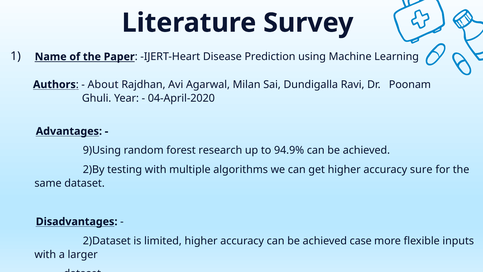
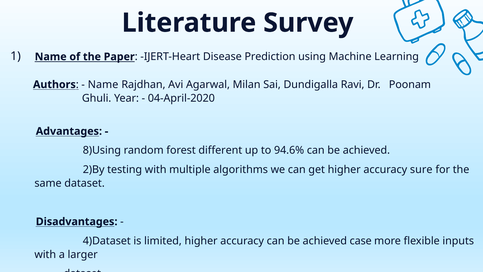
About at (103, 84): About -> Name
9)Using: 9)Using -> 8)Using
research: research -> different
94.9%: 94.9% -> 94.6%
2)Dataset: 2)Dataset -> 4)Dataset
